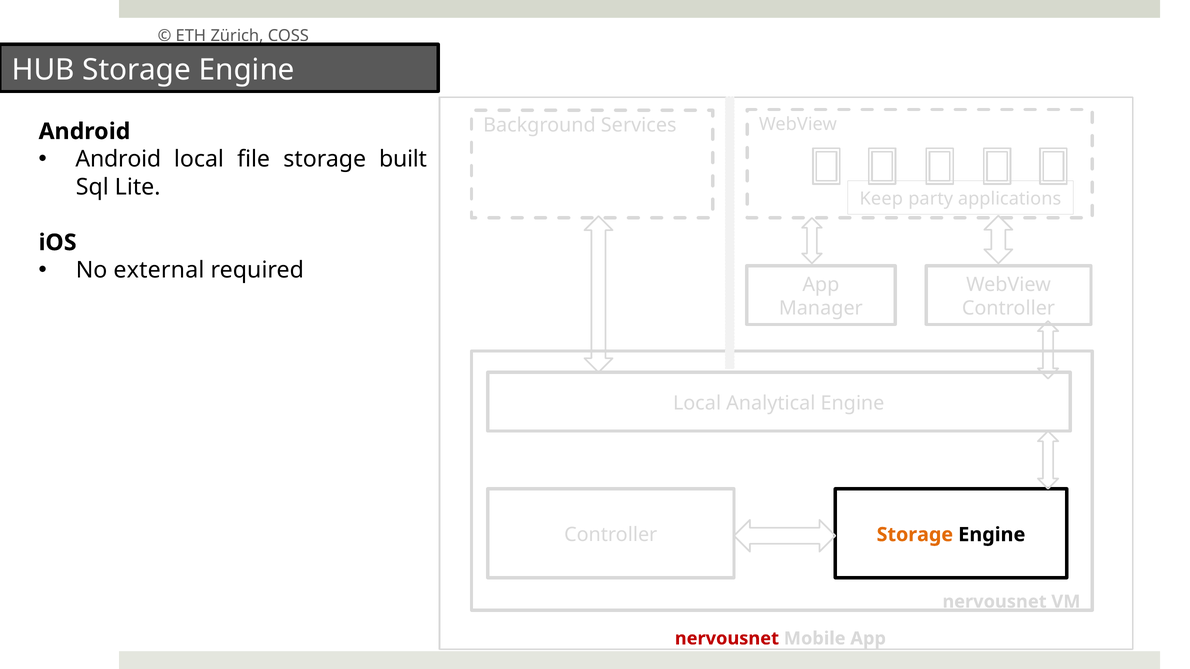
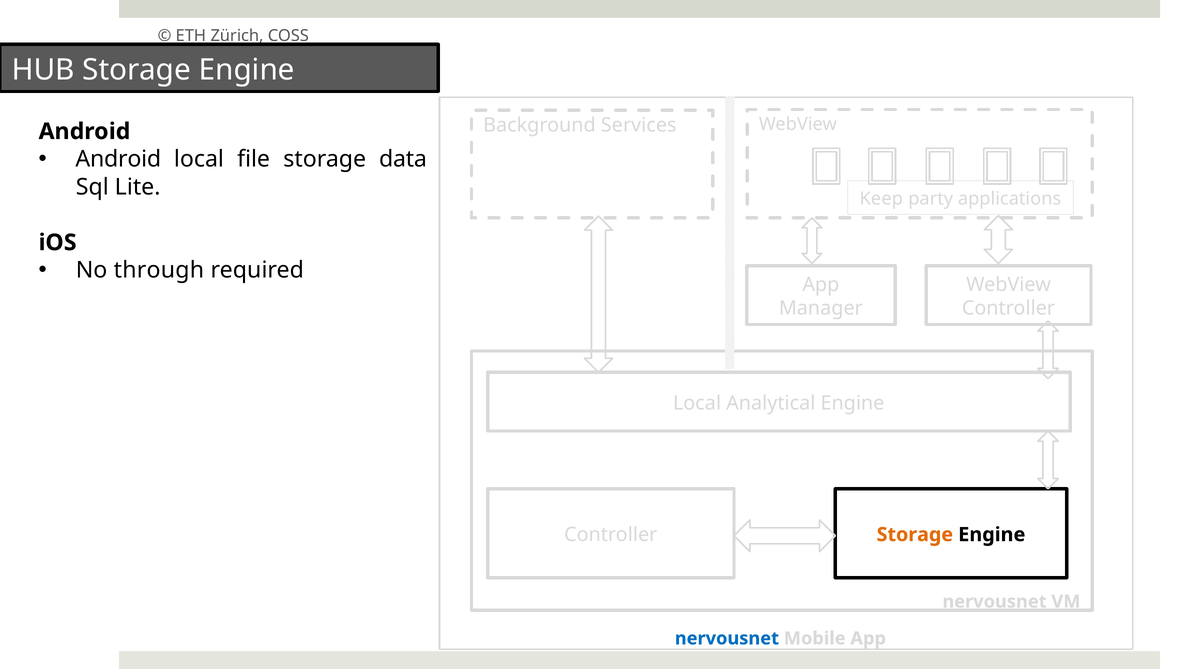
built: built -> data
external: external -> through
nervousnet at (727, 639) colour: red -> blue
